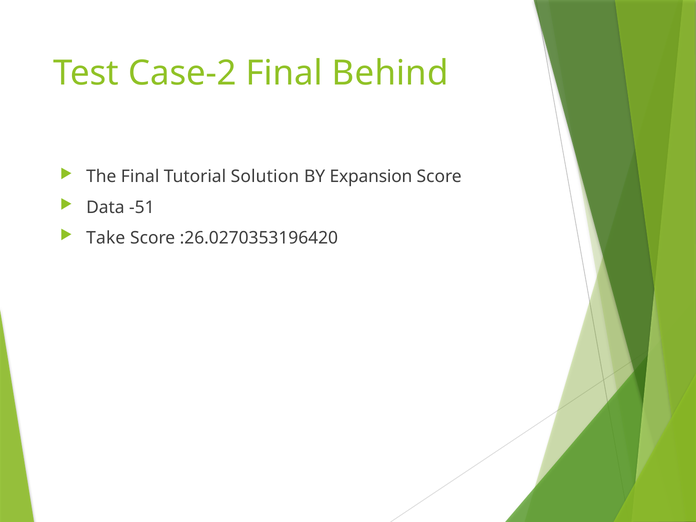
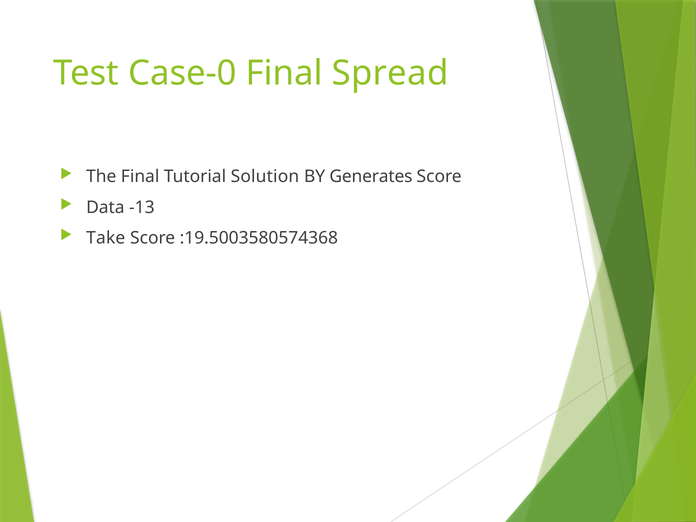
Case-2: Case-2 -> Case-0
Behind: Behind -> Spread
Expansion: Expansion -> Generates
-51: -51 -> -13
:26.0270353196420: :26.0270353196420 -> :19.5003580574368
